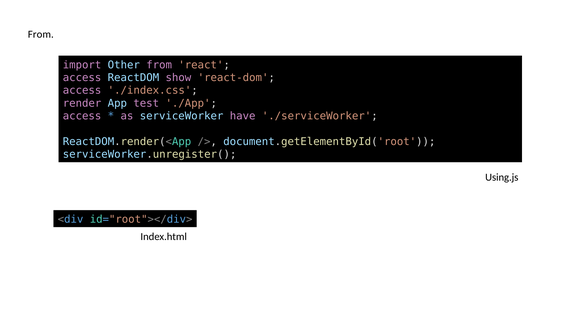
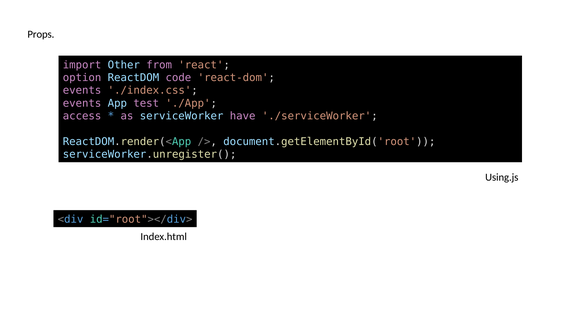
From at (41, 34): From -> Props
access at (82, 78): access -> option
show: show -> code
access at (82, 91): access -> events
render at (82, 103): render -> events
